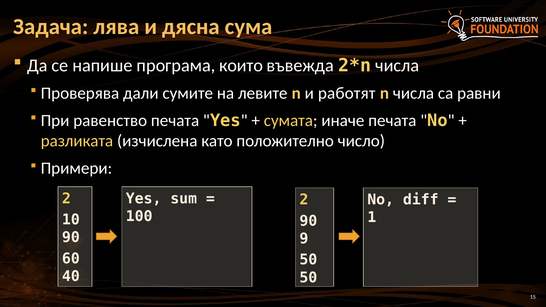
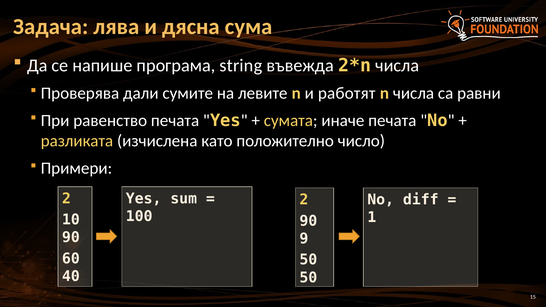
които: които -> string
